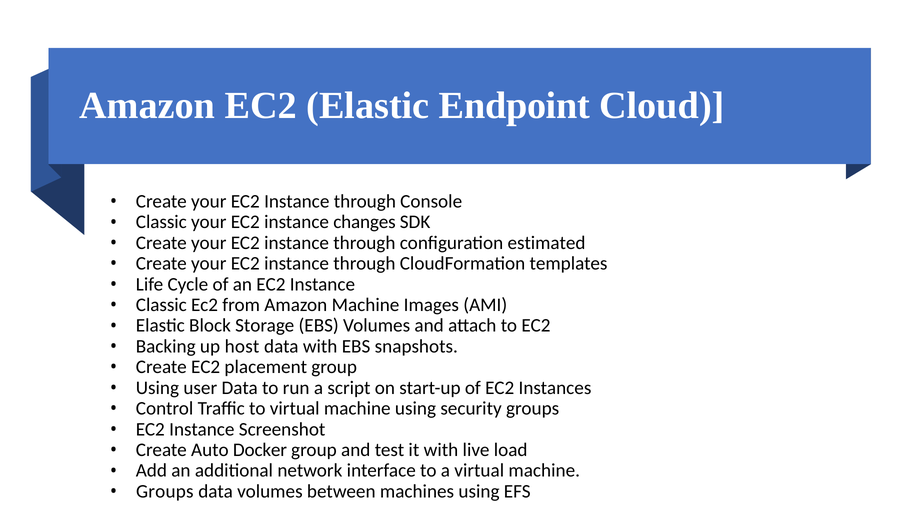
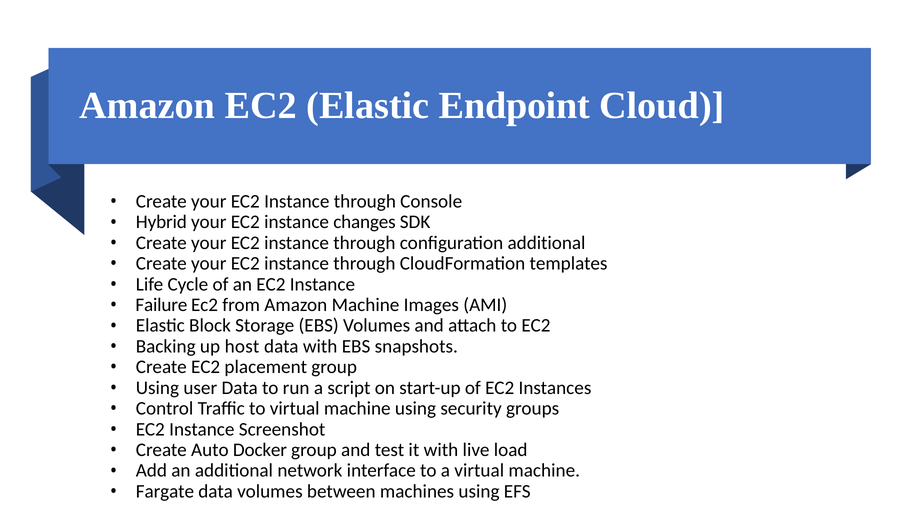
Classic at (161, 222): Classic -> Hybrid
configuration estimated: estimated -> additional
Classic at (161, 305): Classic -> Failure
Groups at (165, 491): Groups -> Fargate
